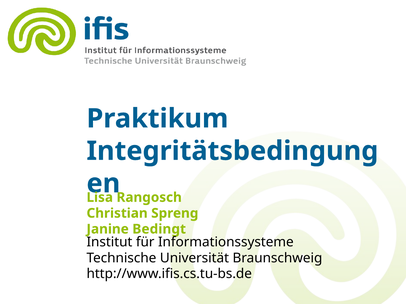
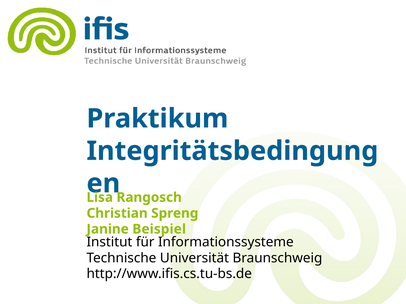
Bedingt: Bedingt -> Beispiel
